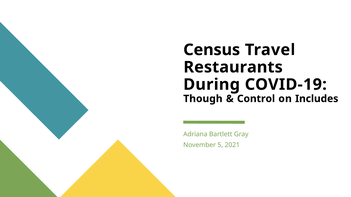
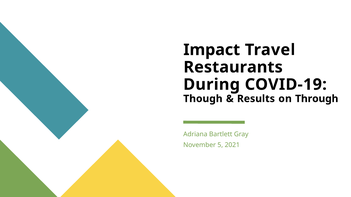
Census: Census -> Impact
Control: Control -> Results
Includes: Includes -> Through
